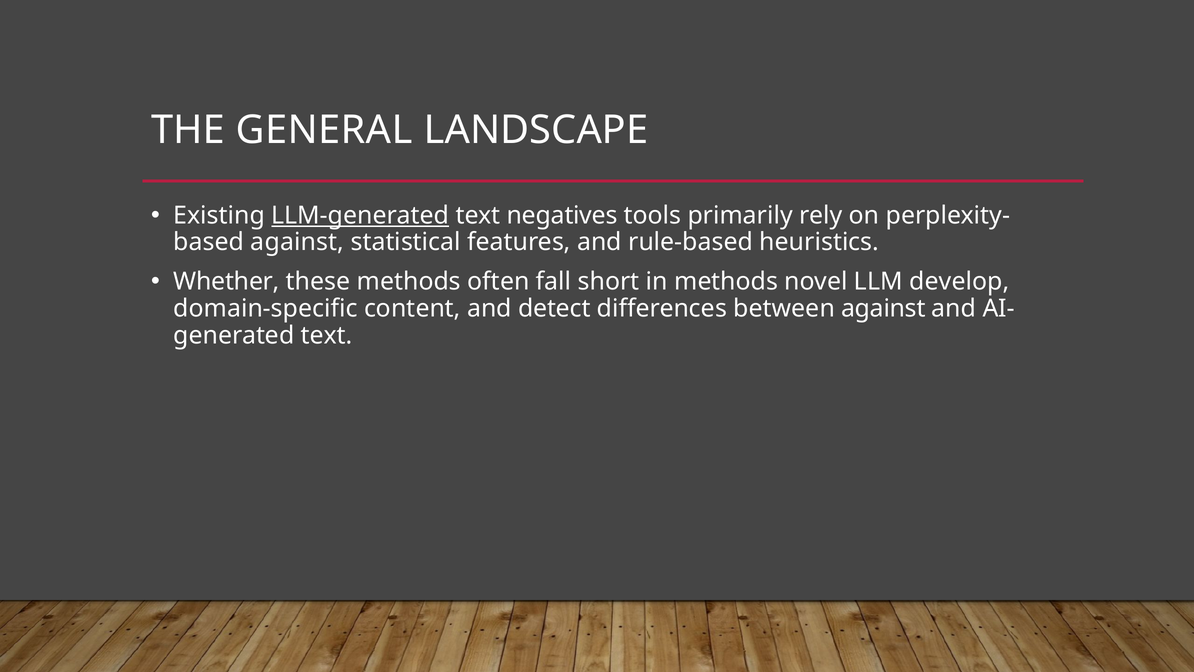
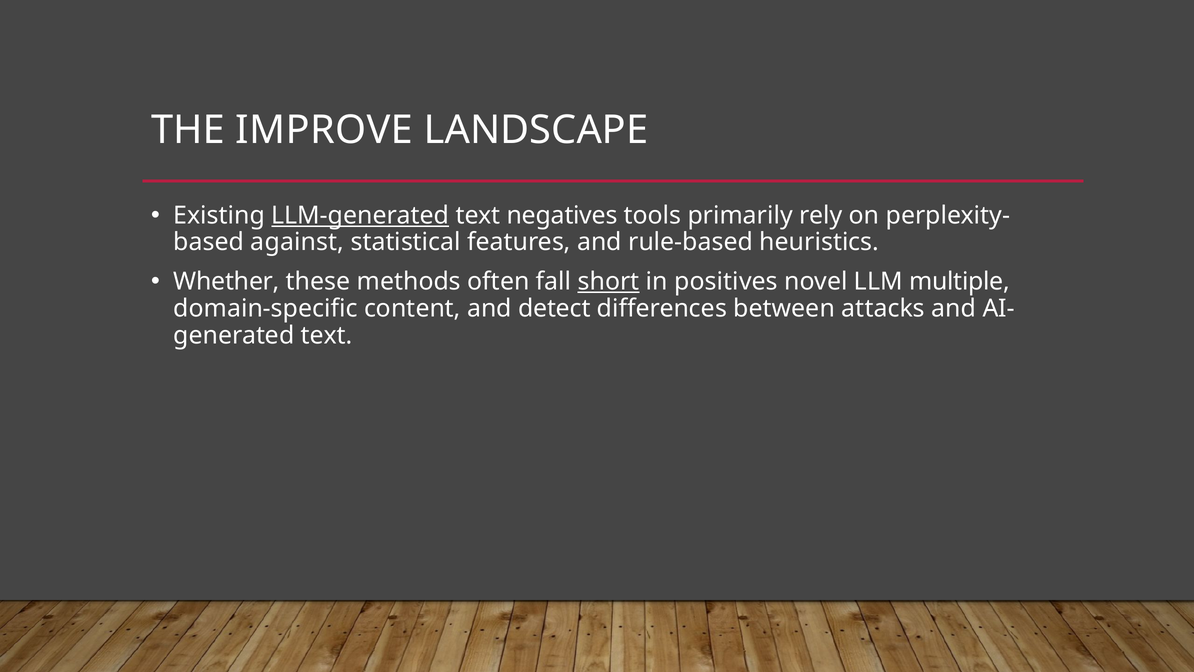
GENERAL: GENERAL -> IMPROVE
short underline: none -> present
in methods: methods -> positives
develop: develop -> multiple
between against: against -> attacks
